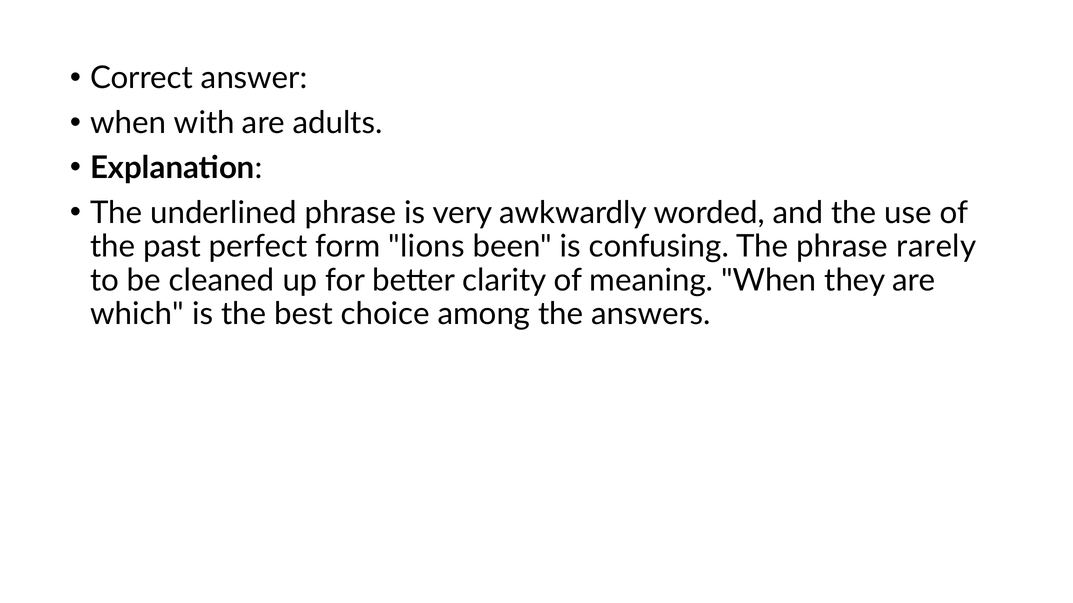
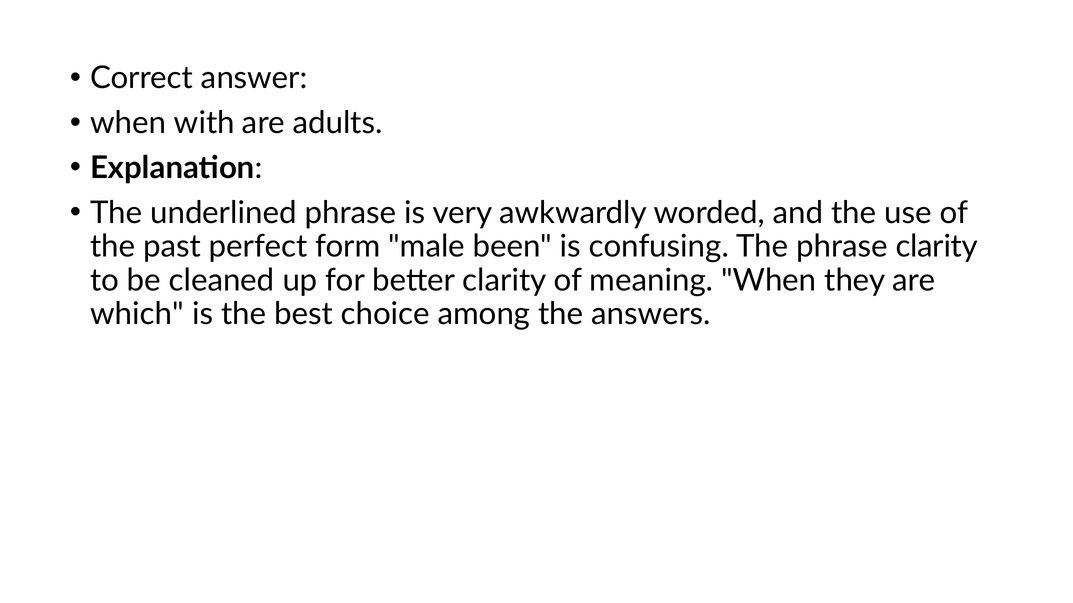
lions: lions -> male
phrase rarely: rarely -> clarity
